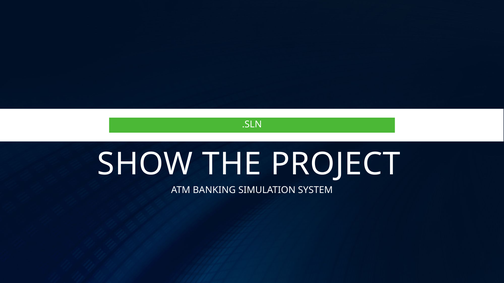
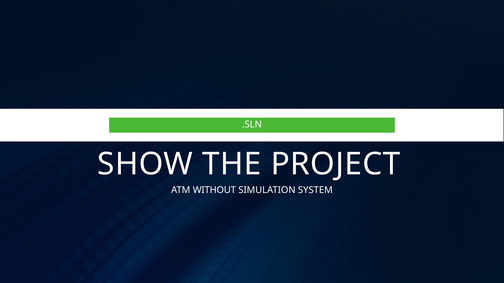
BANKING: BANKING -> WITHOUT
